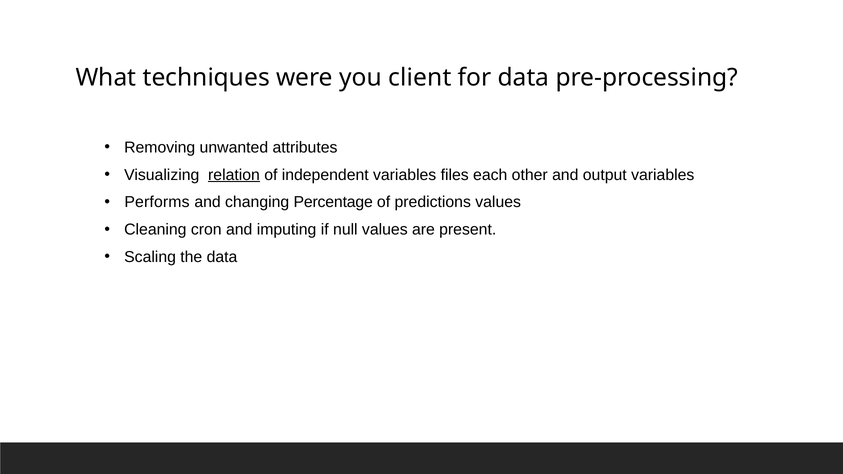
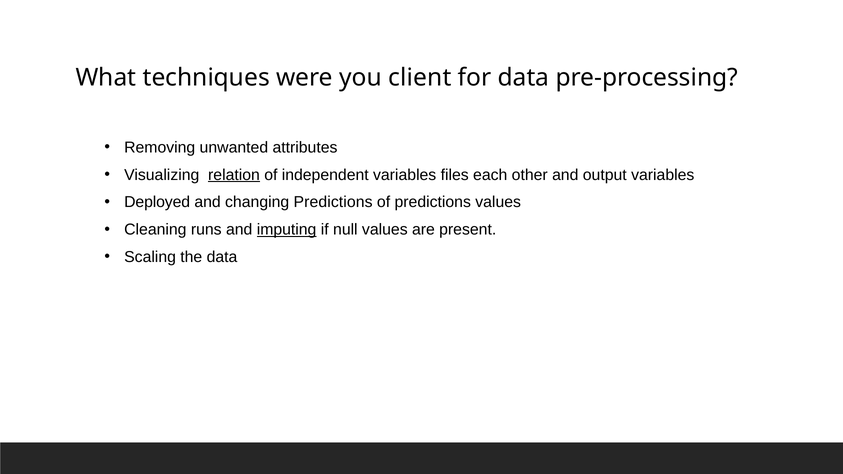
Performs: Performs -> Deployed
changing Percentage: Percentage -> Predictions
cron: cron -> runs
imputing underline: none -> present
